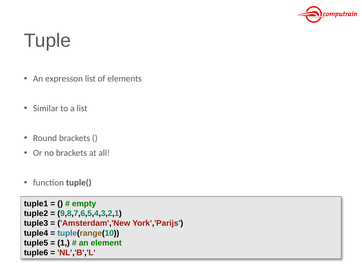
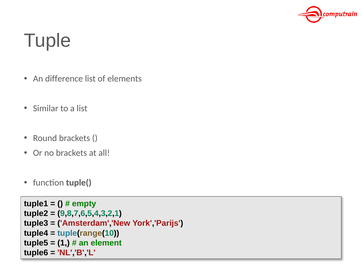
expresson: expresson -> difference
